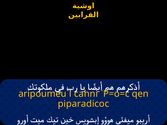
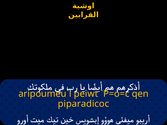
cahni: cahni -> peiwt
